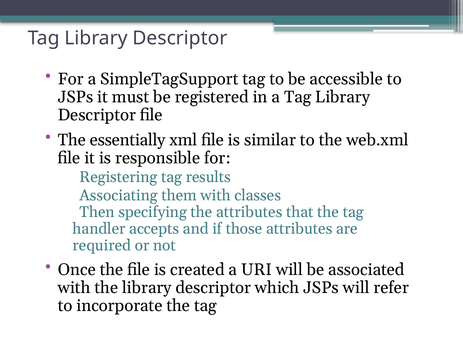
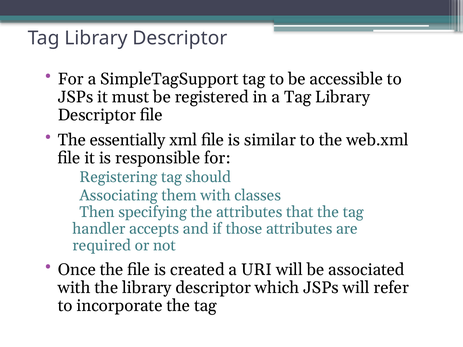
results: results -> should
